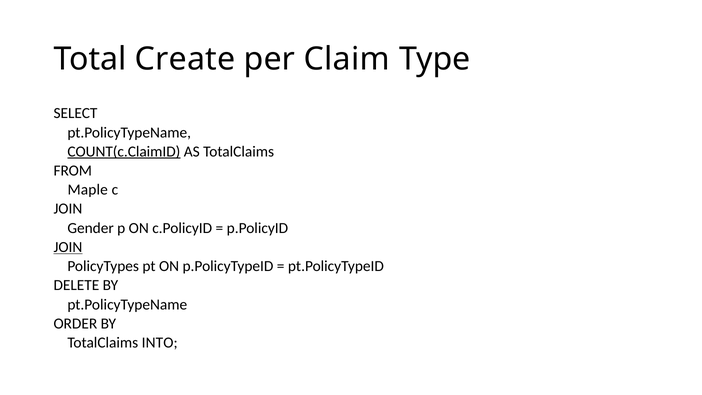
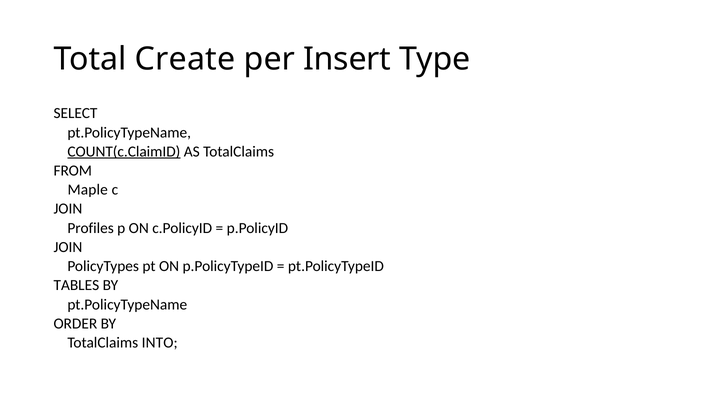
Claim: Claim -> Insert
Gender: Gender -> Profiles
JOIN at (68, 247) underline: present -> none
DELETE: DELETE -> TABLES
